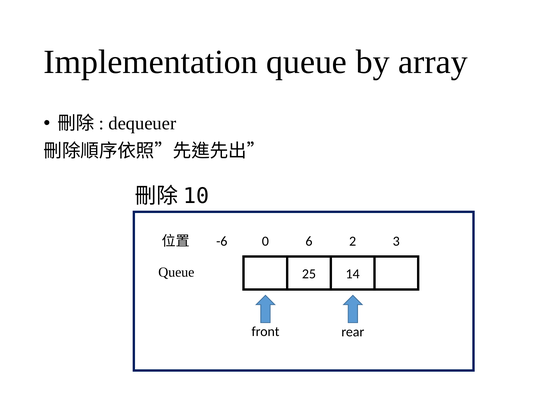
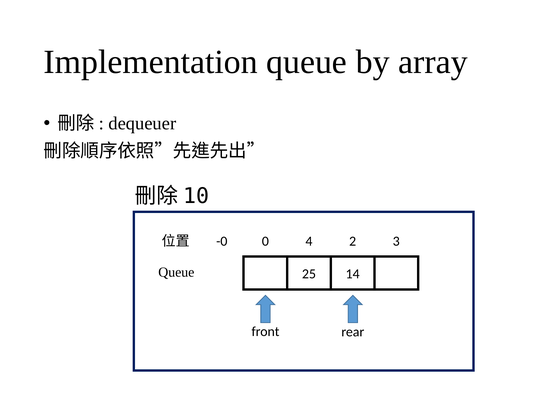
-6: -6 -> -0
6: 6 -> 4
